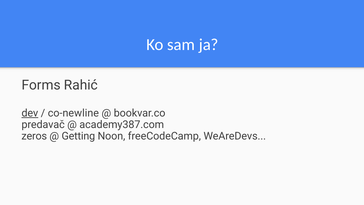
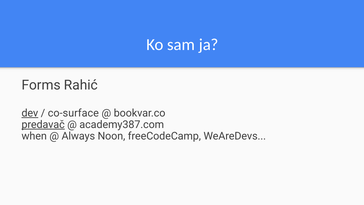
co-newline: co-newline -> co-surface
predavač underline: none -> present
zeros: zeros -> when
Getting: Getting -> Always
